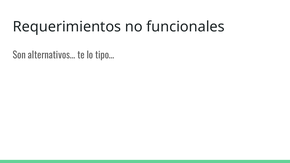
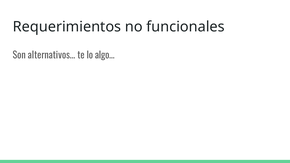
tipo…: tipo… -> algo…
